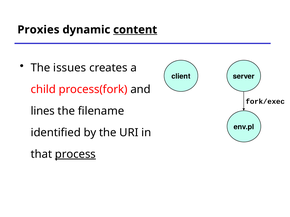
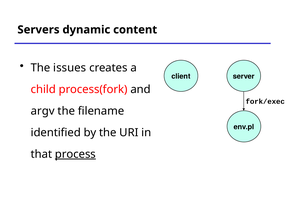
Proxies: Proxies -> Servers
content underline: present -> none
lines: lines -> argv
